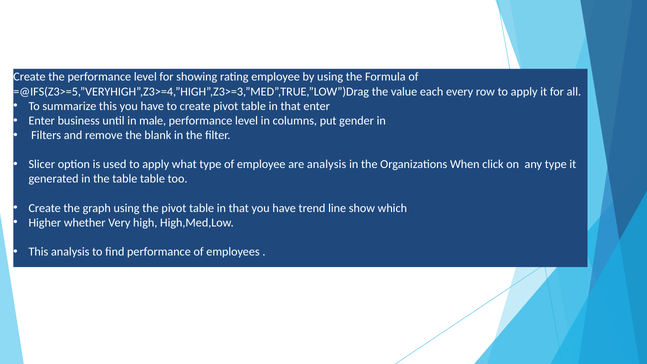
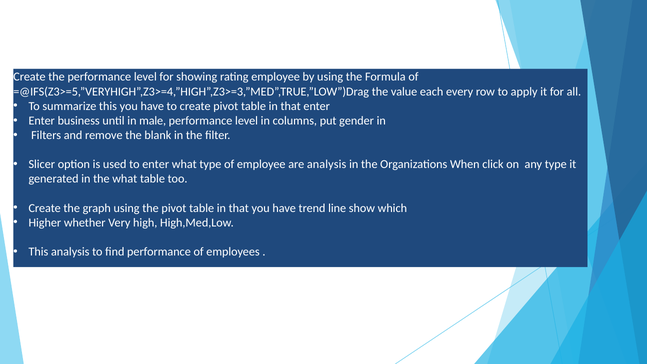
used to apply: apply -> enter
the table: table -> what
